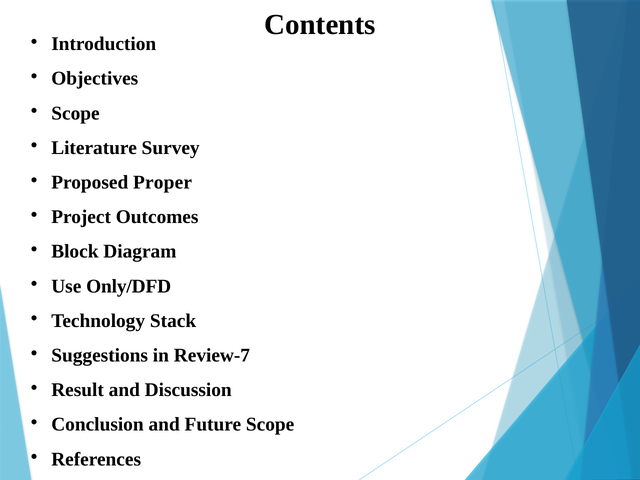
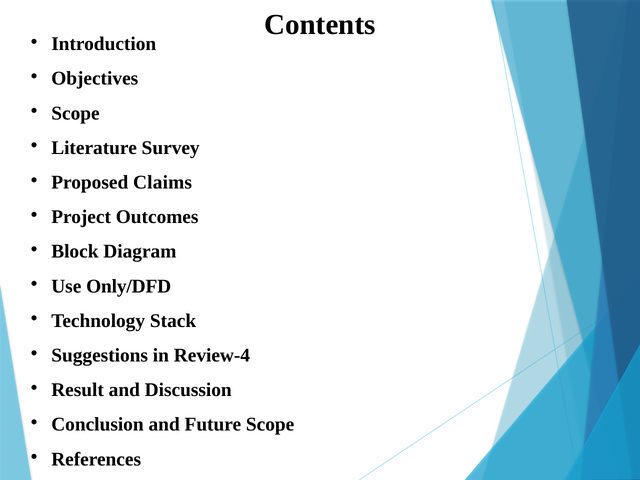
Proper: Proper -> Claims
Review-7: Review-7 -> Review-4
